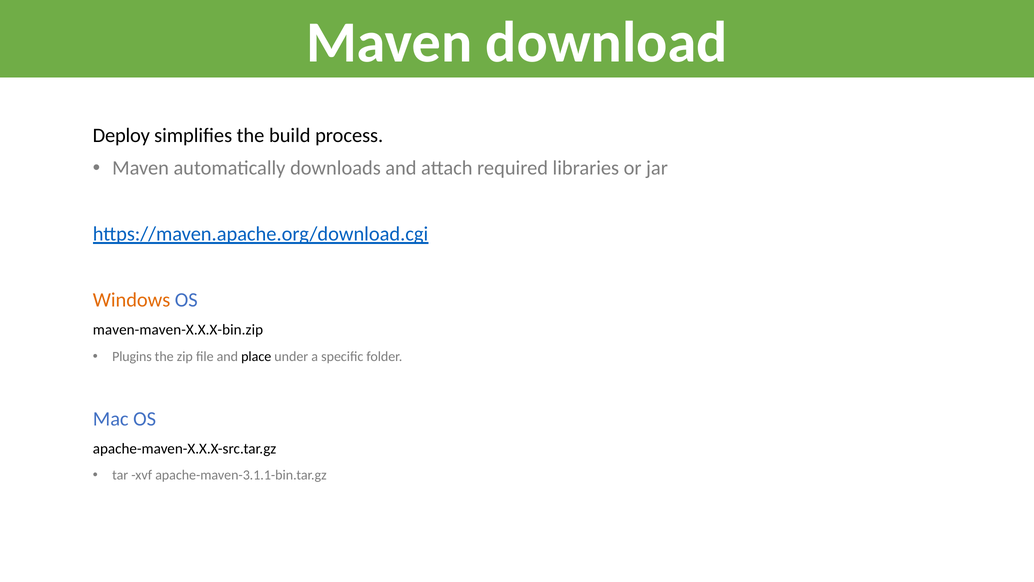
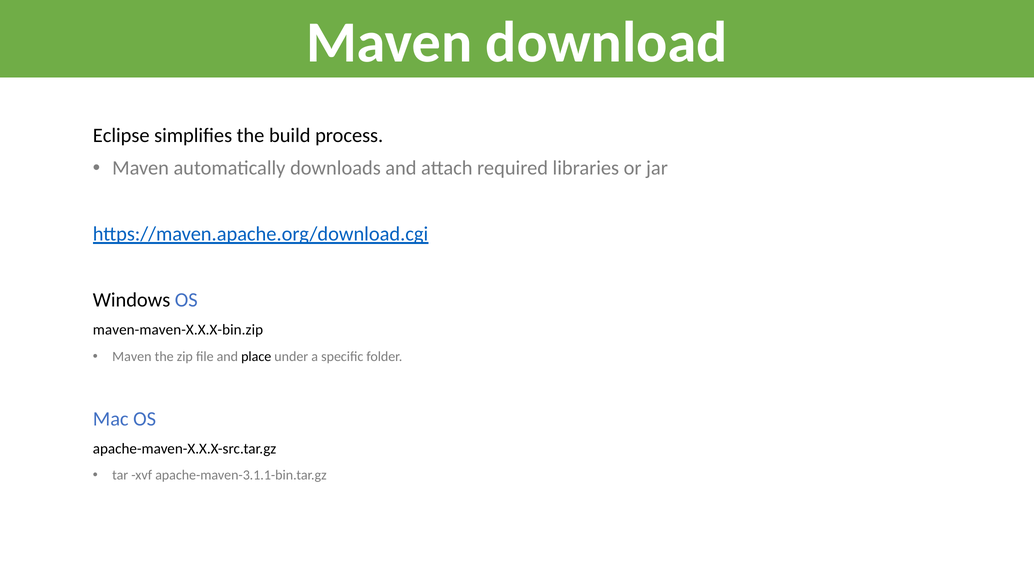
Deploy: Deploy -> Eclipse
Windows colour: orange -> black
Plugins at (132, 356): Plugins -> Maven
